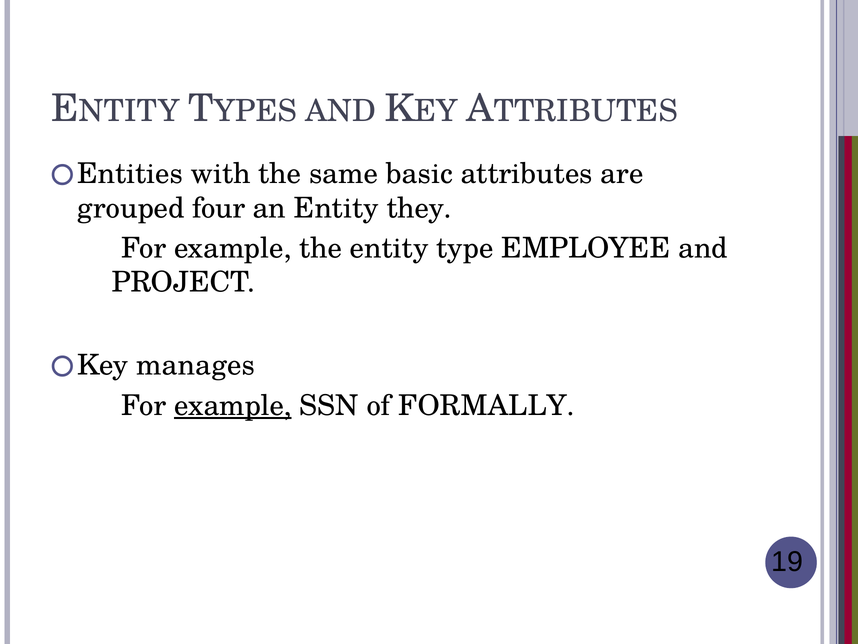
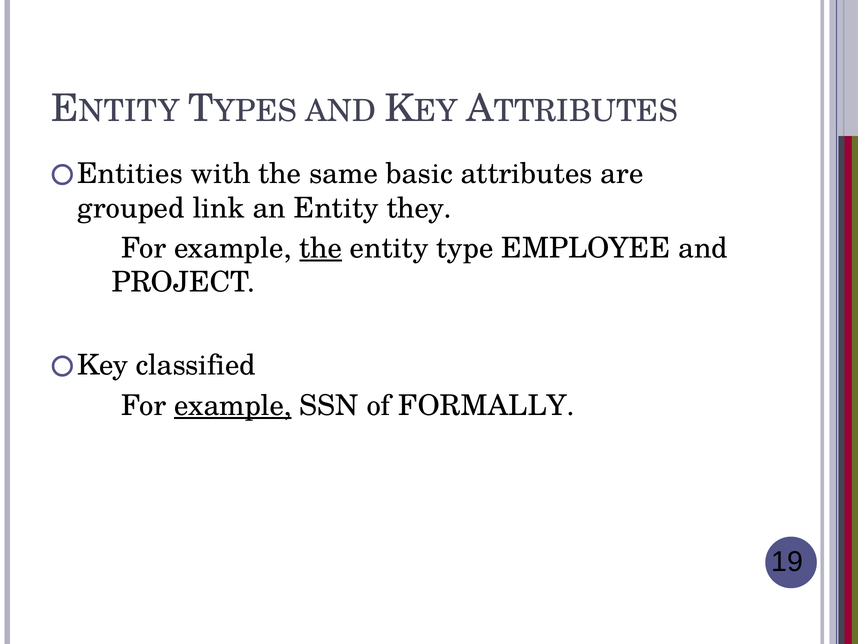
four: four -> link
the at (321, 248) underline: none -> present
manages: manages -> classified
